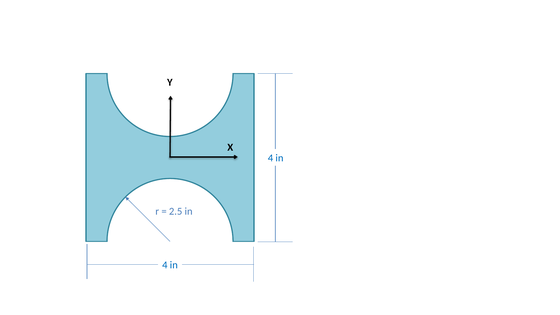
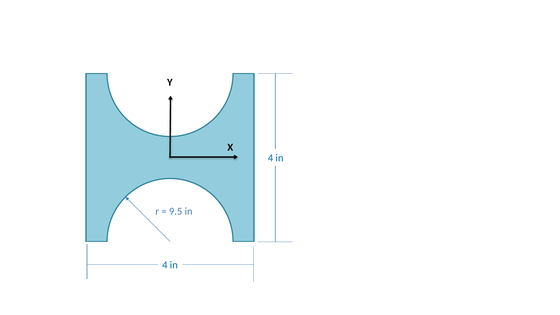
2.5: 2.5 -> 9.5
